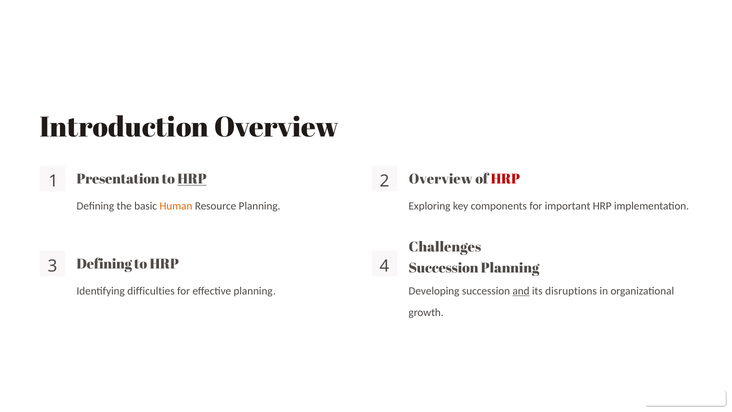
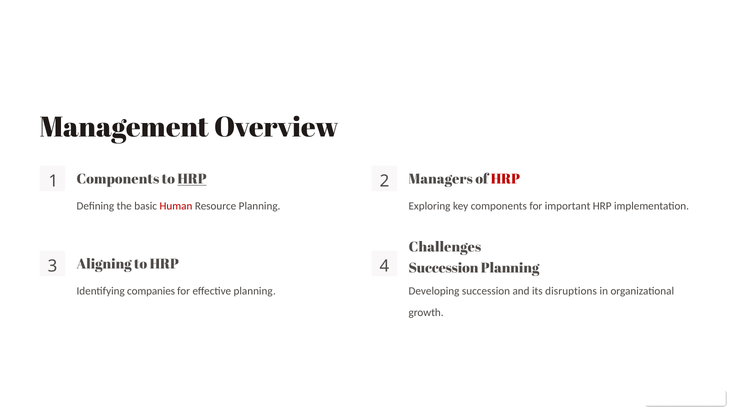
Introduction: Introduction -> Management
1 Presentation: Presentation -> Components
2 Overview: Overview -> Managers
Human colour: orange -> red
3 Defining: Defining -> Aligning
difficulties: difficulties -> companies
and underline: present -> none
